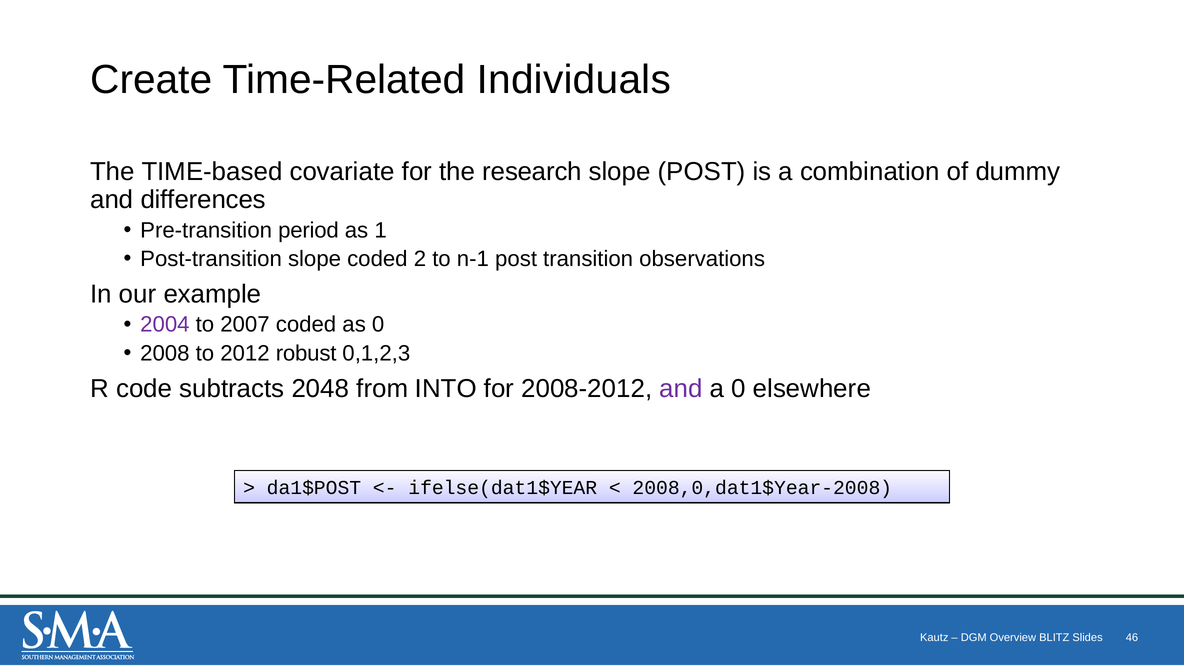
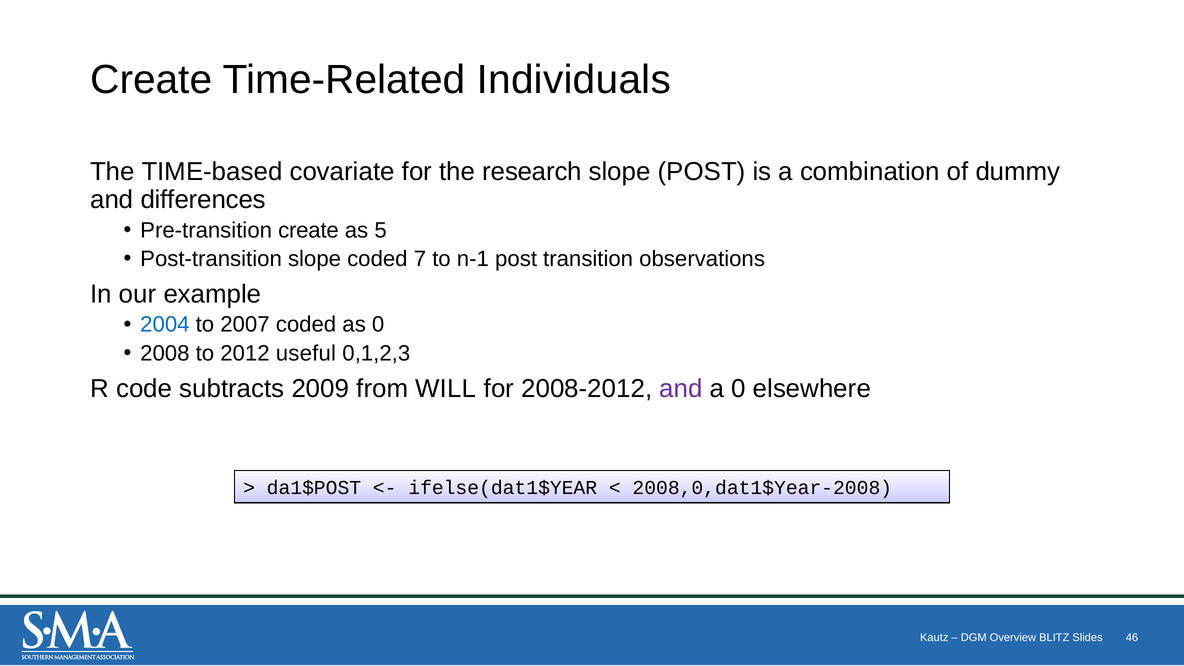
Pre-transition period: period -> create
1: 1 -> 5
2: 2 -> 7
2004 colour: purple -> blue
robust: robust -> useful
2048: 2048 -> 2009
INTO: INTO -> WILL
